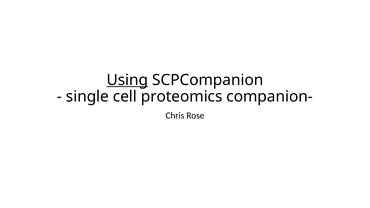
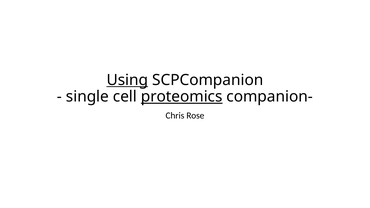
proteomics underline: none -> present
